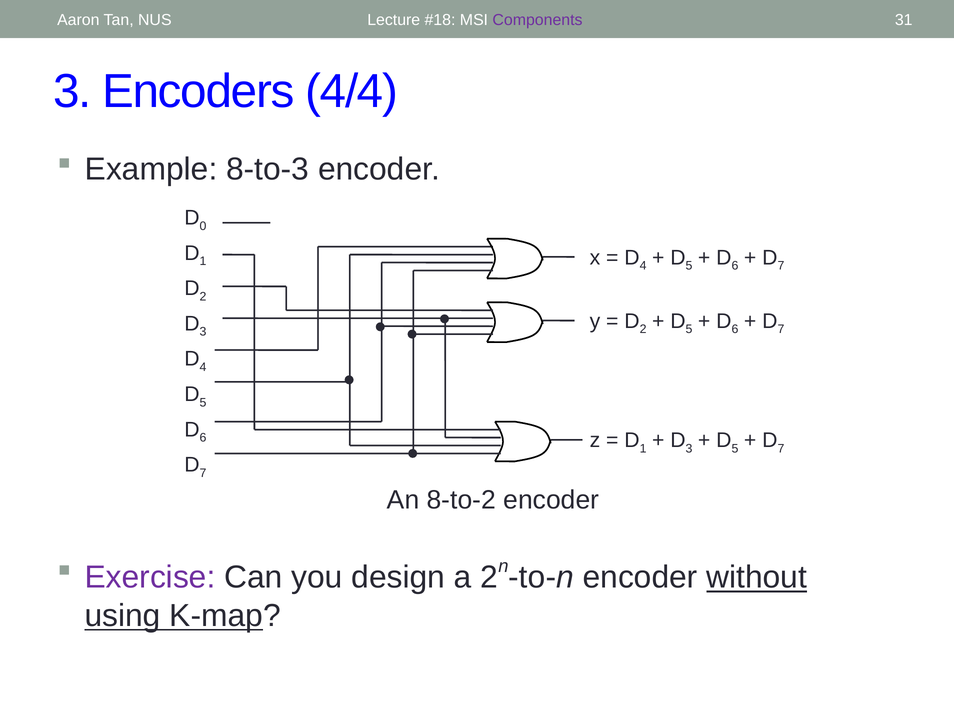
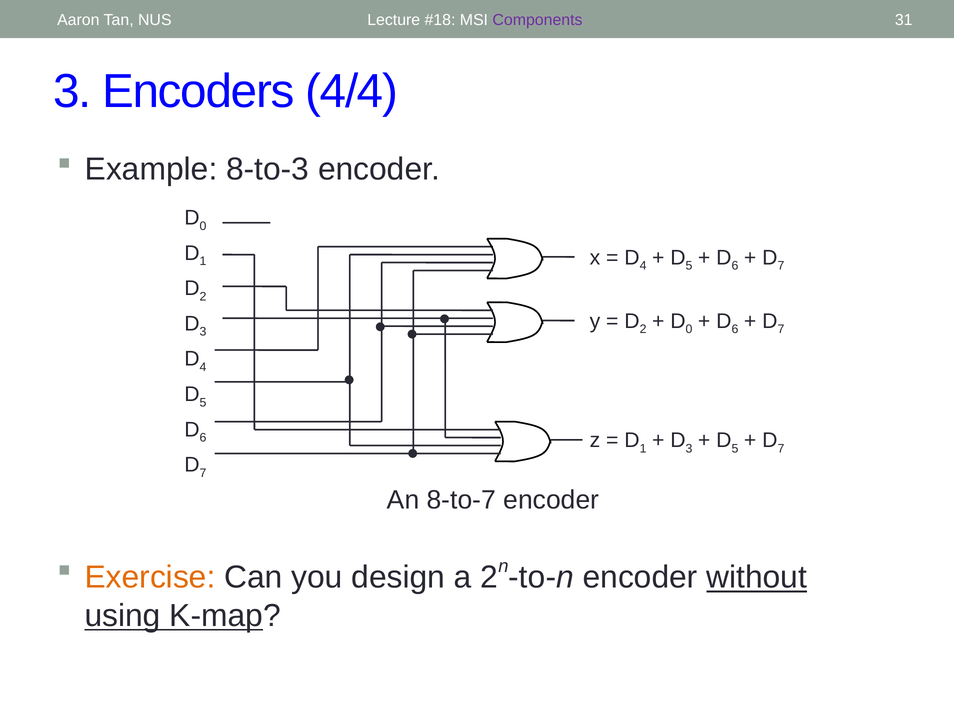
5 at (689, 329): 5 -> 0
8-to-2: 8-to-2 -> 8-to-7
Exercise colour: purple -> orange
